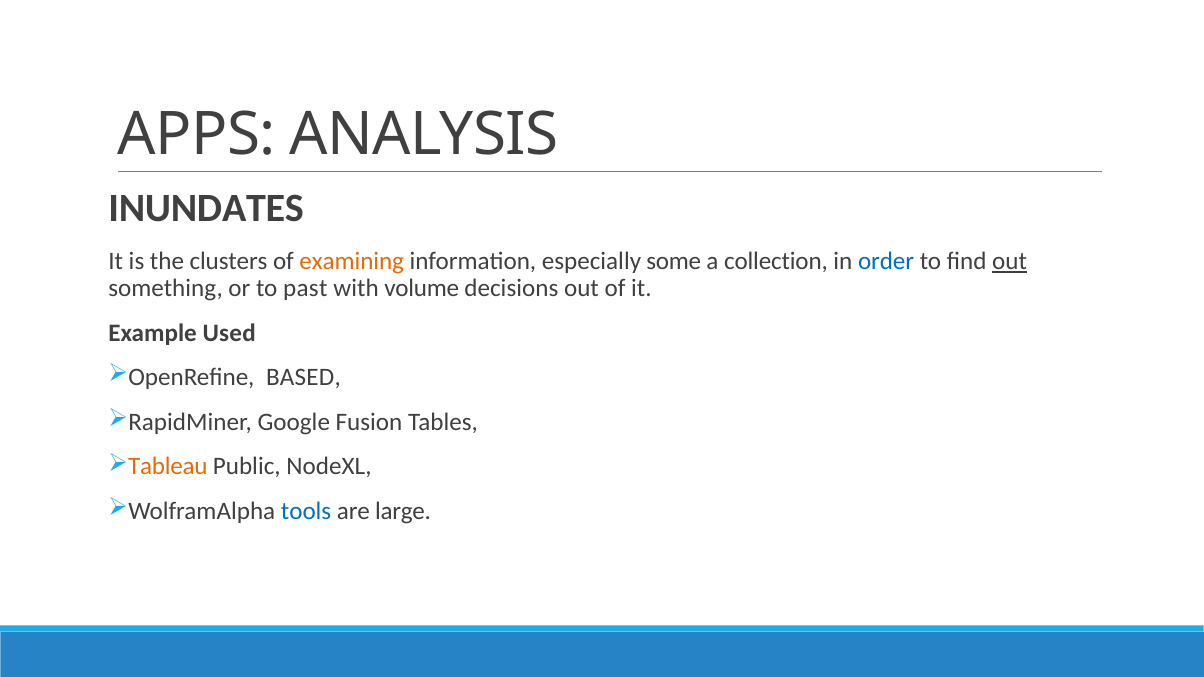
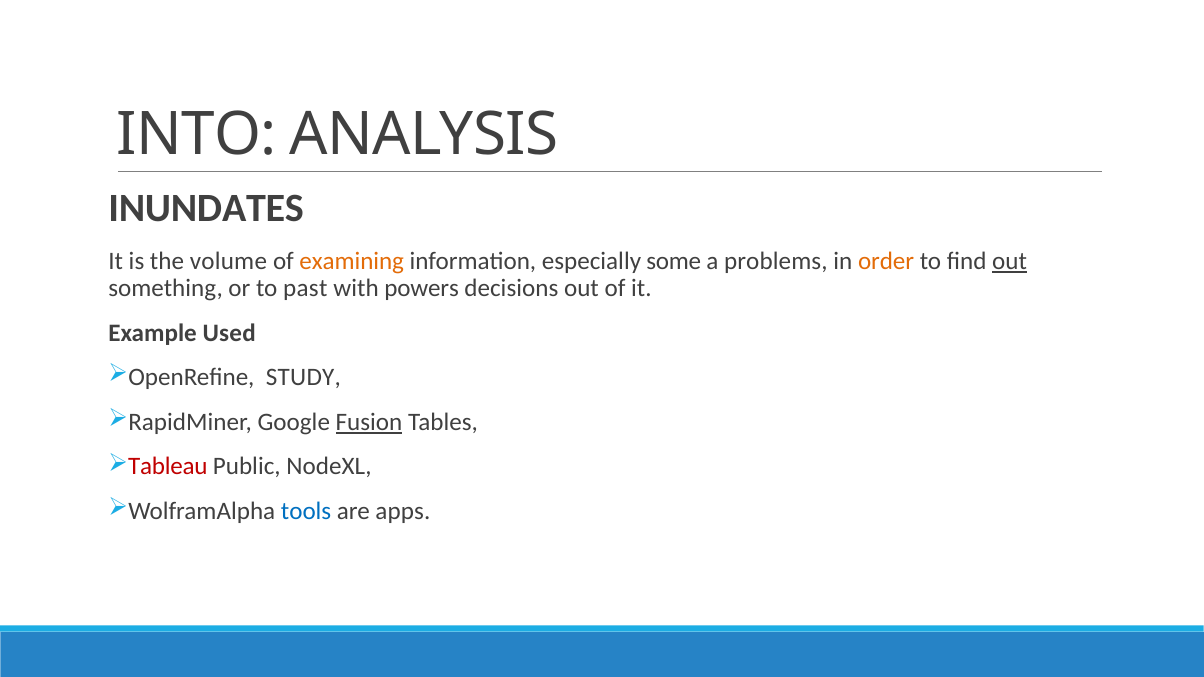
APPS: APPS -> INTO
clusters: clusters -> volume
collection: collection -> problems
order colour: blue -> orange
volume: volume -> powers
BASED: BASED -> STUDY
Fusion underline: none -> present
Tableau colour: orange -> red
large: large -> apps
